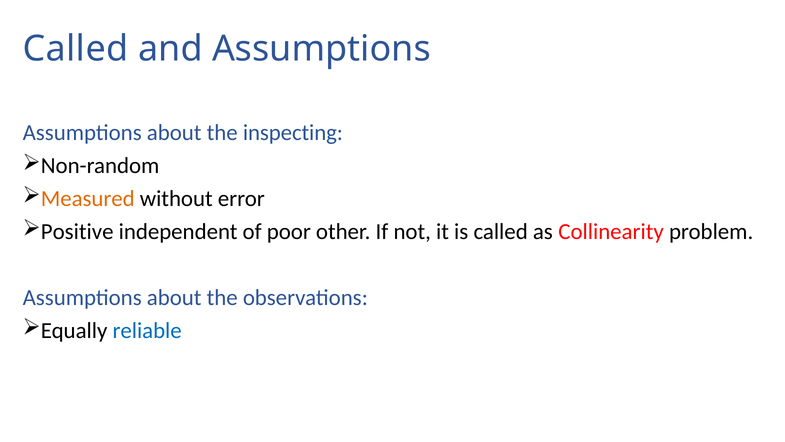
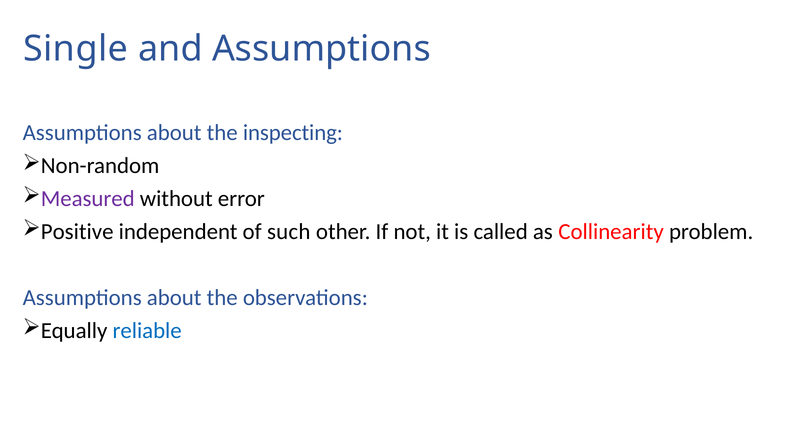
Called at (76, 49): Called -> Single
Measured colour: orange -> purple
poor: poor -> such
